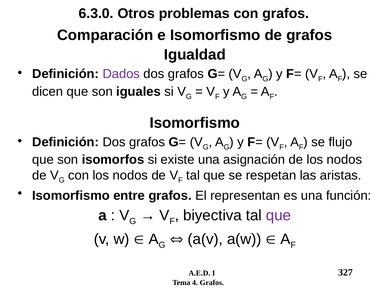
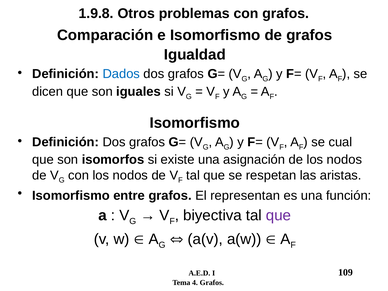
6.3.0: 6.3.0 -> 1.9.8
Dados colour: purple -> blue
flujo: flujo -> cual
327: 327 -> 109
